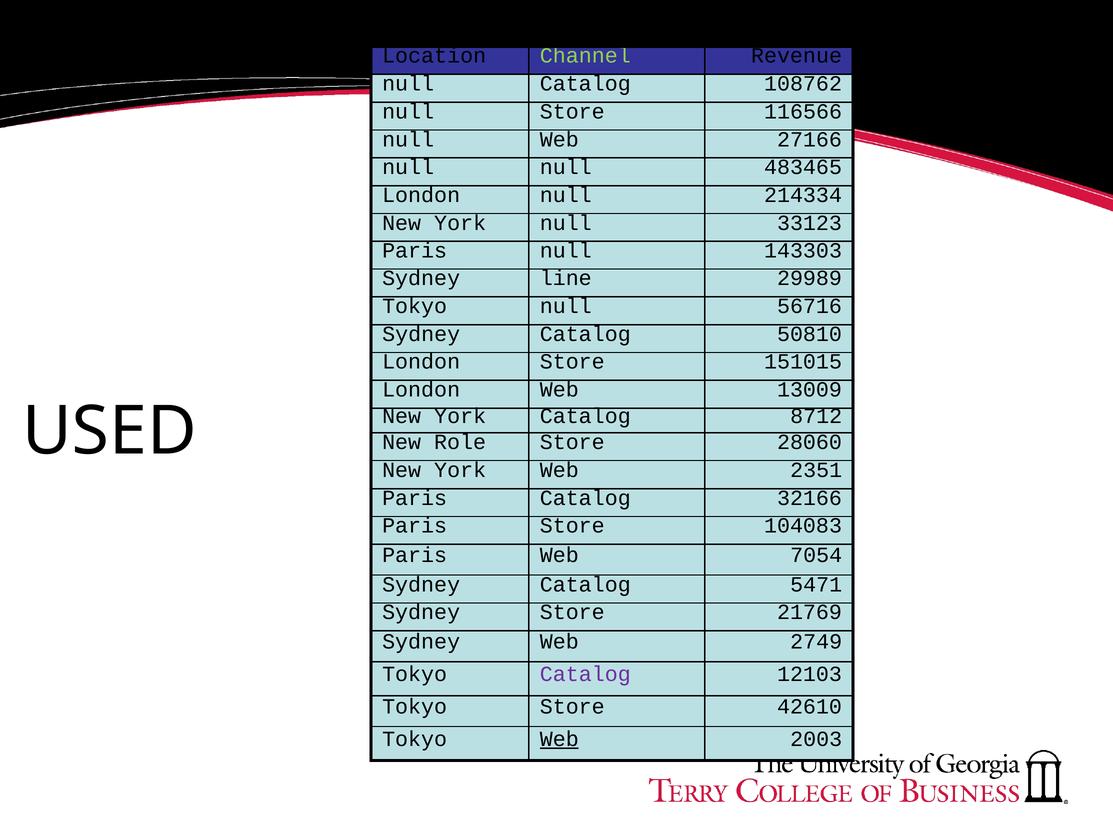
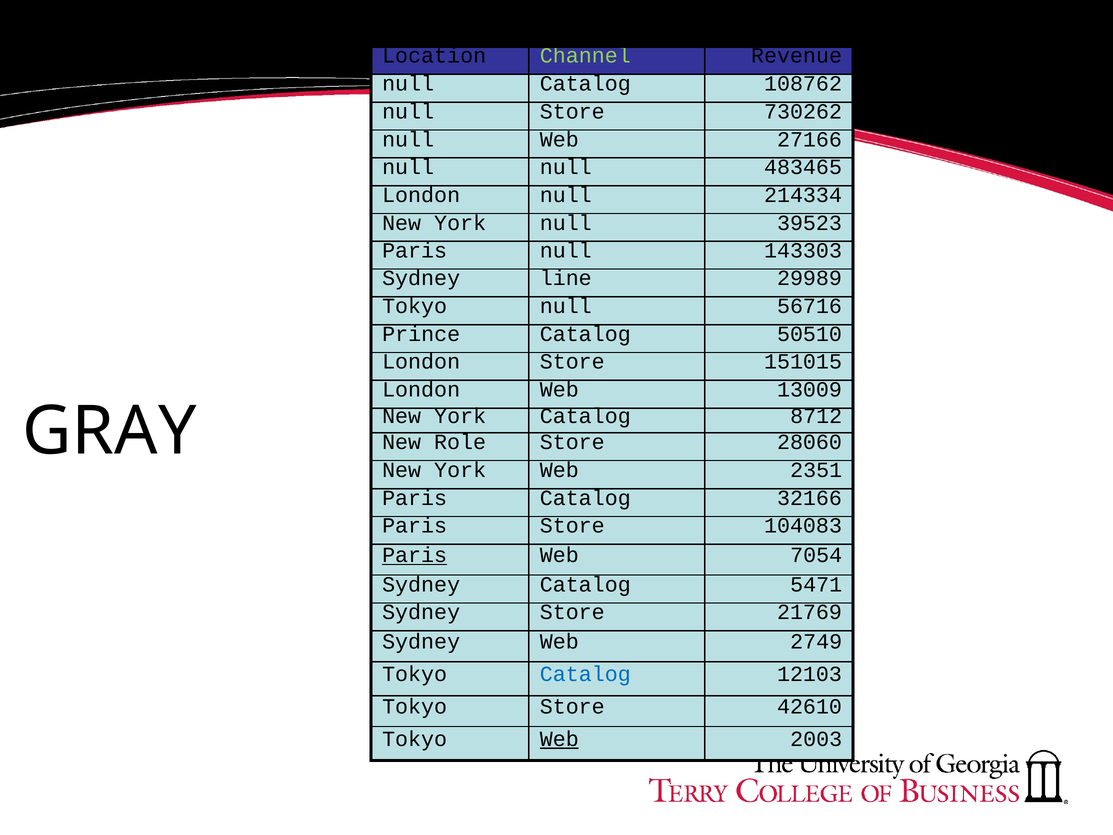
116566: 116566 -> 730262
33123: 33123 -> 39523
Sydney at (421, 334): Sydney -> Prince
50810: 50810 -> 50510
USED: USED -> GRAY
Paris at (415, 555) underline: none -> present
Catalog at (585, 674) colour: purple -> blue
